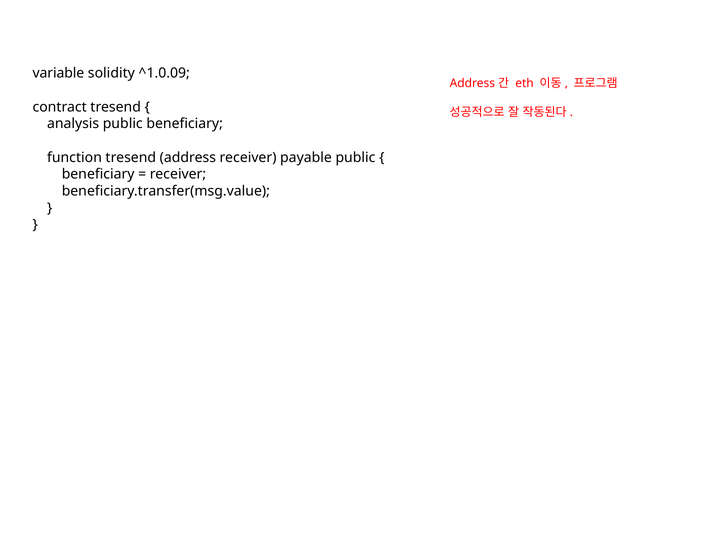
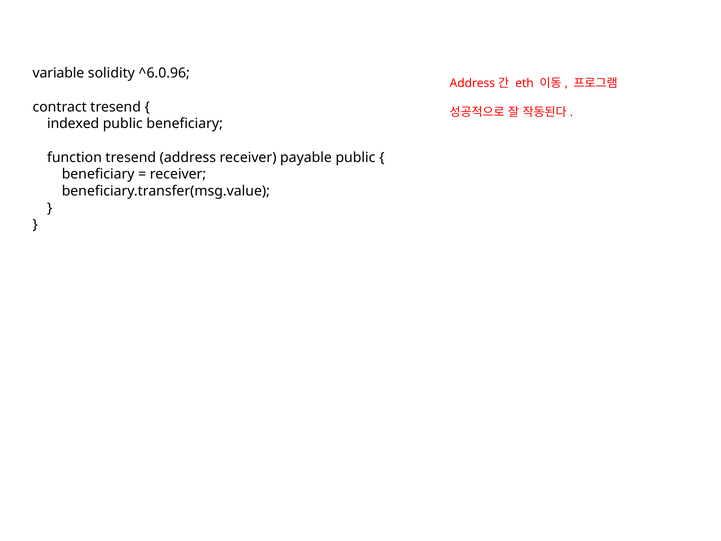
^1.0.09: ^1.0.09 -> ^6.0.96
analysis: analysis -> indexed
